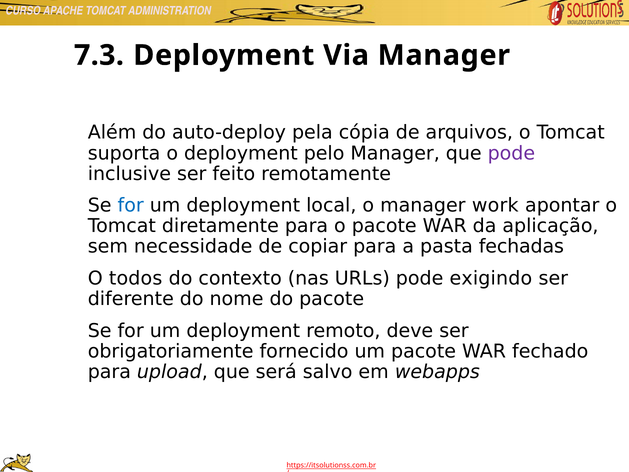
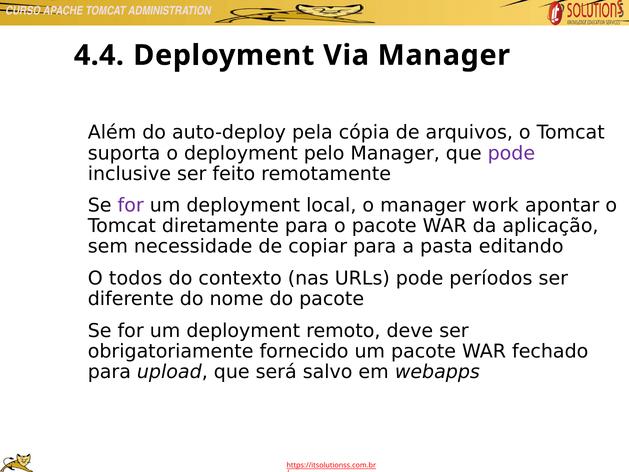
7.3: 7.3 -> 4.4
for at (131, 205) colour: blue -> purple
fechadas: fechadas -> editando
exigindo: exigindo -> períodos
